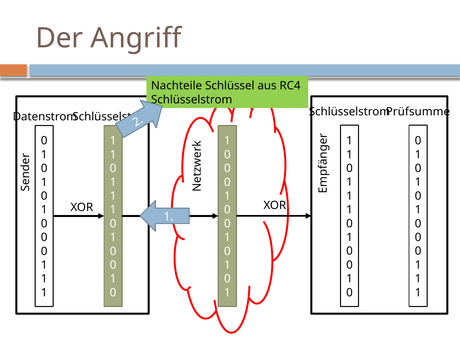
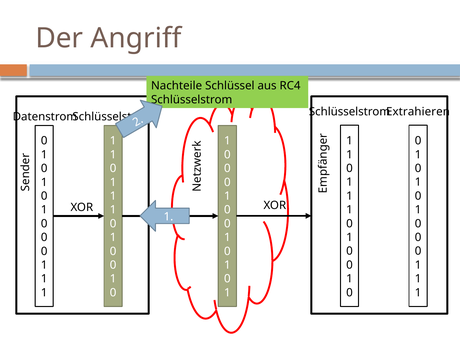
Prüfsumme: Prüfsumme -> Extrahieren
